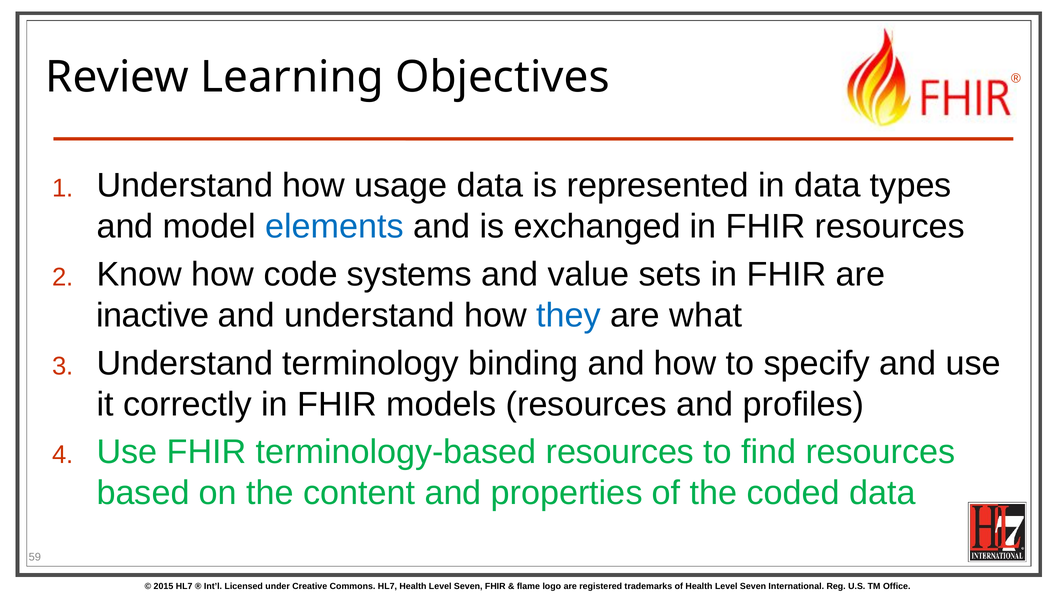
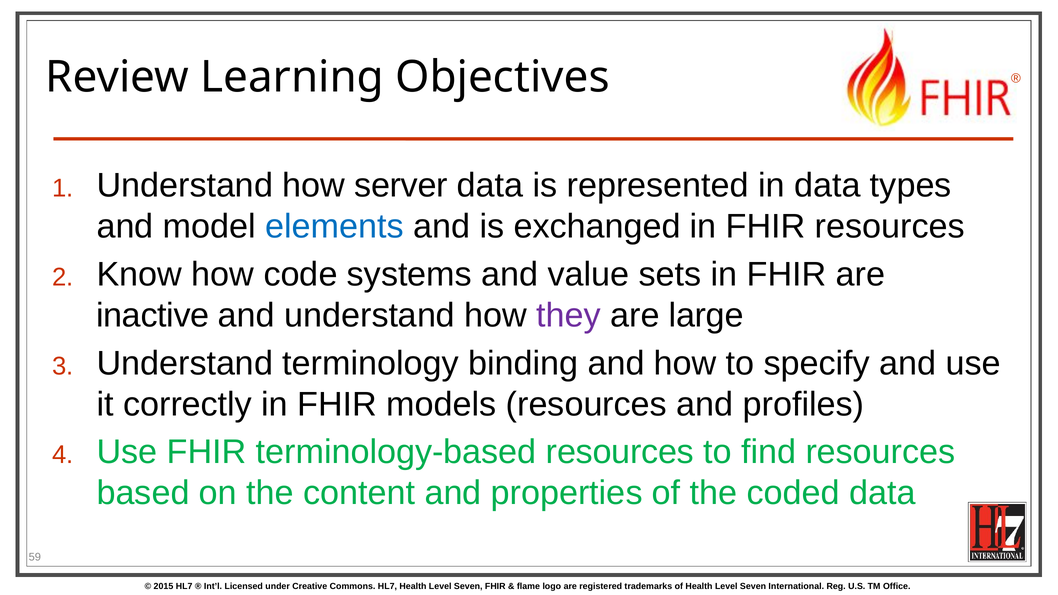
usage: usage -> server
they colour: blue -> purple
what: what -> large
